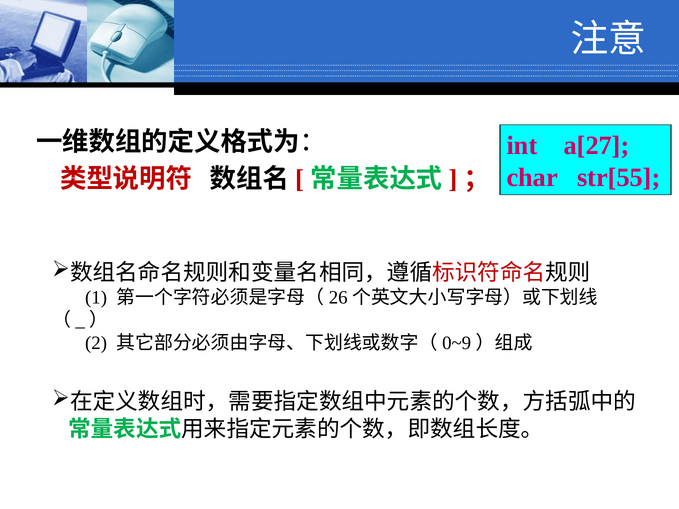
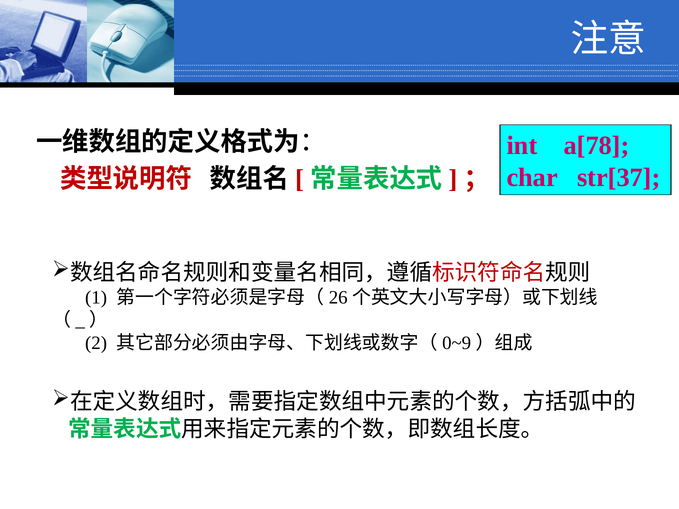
a[27: a[27 -> a[78
str[55: str[55 -> str[37
